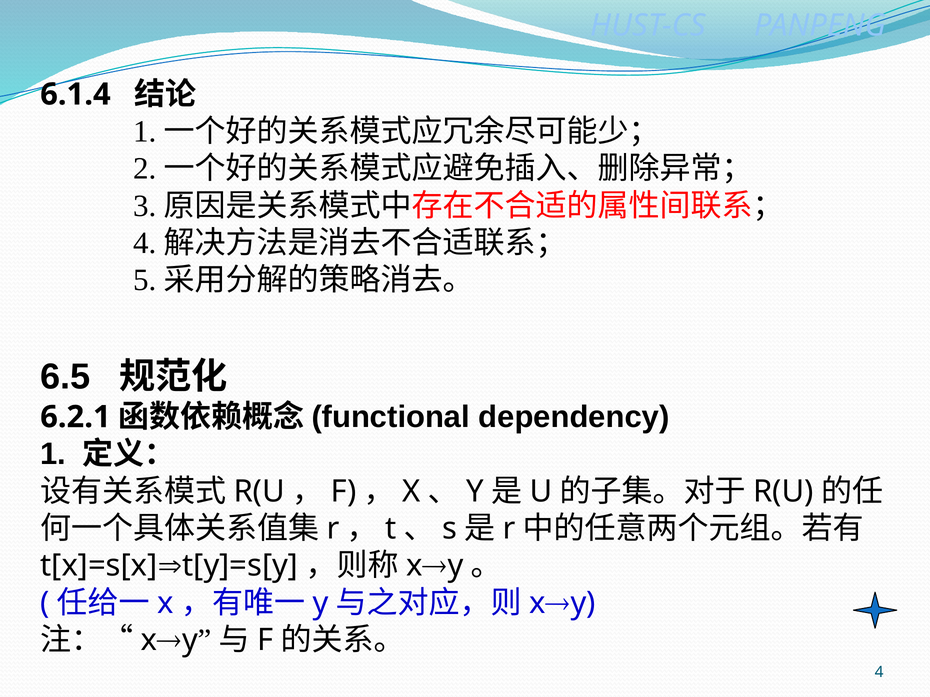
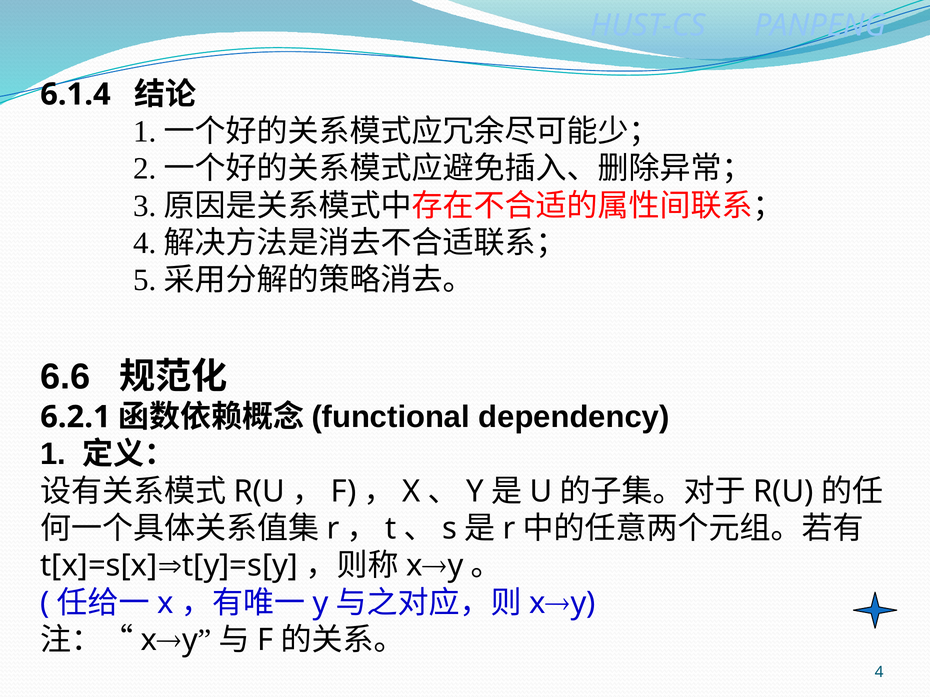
6.5: 6.5 -> 6.6
